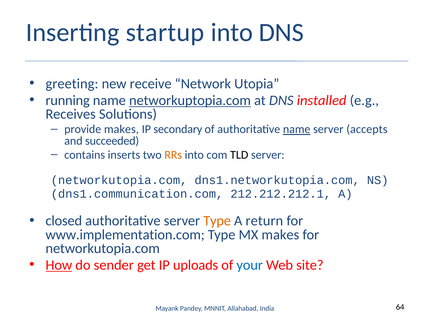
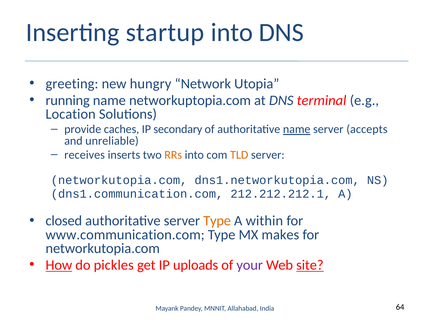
receive: receive -> hungry
networkuptopia.com underline: present -> none
installed: installed -> terminal
Receives: Receives -> Location
provide makes: makes -> caches
succeeded: succeeded -> unreliable
contains: contains -> receives
TLD colour: black -> orange
return: return -> within
www.implementation.com: www.implementation.com -> www.communication.com
sender: sender -> pickles
your colour: blue -> purple
site underline: none -> present
